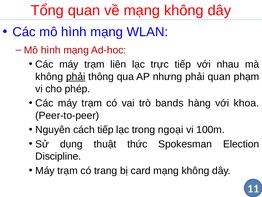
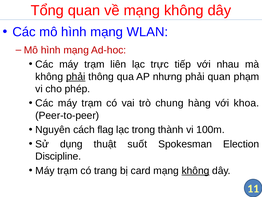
bands: bands -> chung
cách tiếp: tiếp -> flag
ngoại: ngoại -> thành
thức: thức -> suốt
không at (195, 170) underline: none -> present
